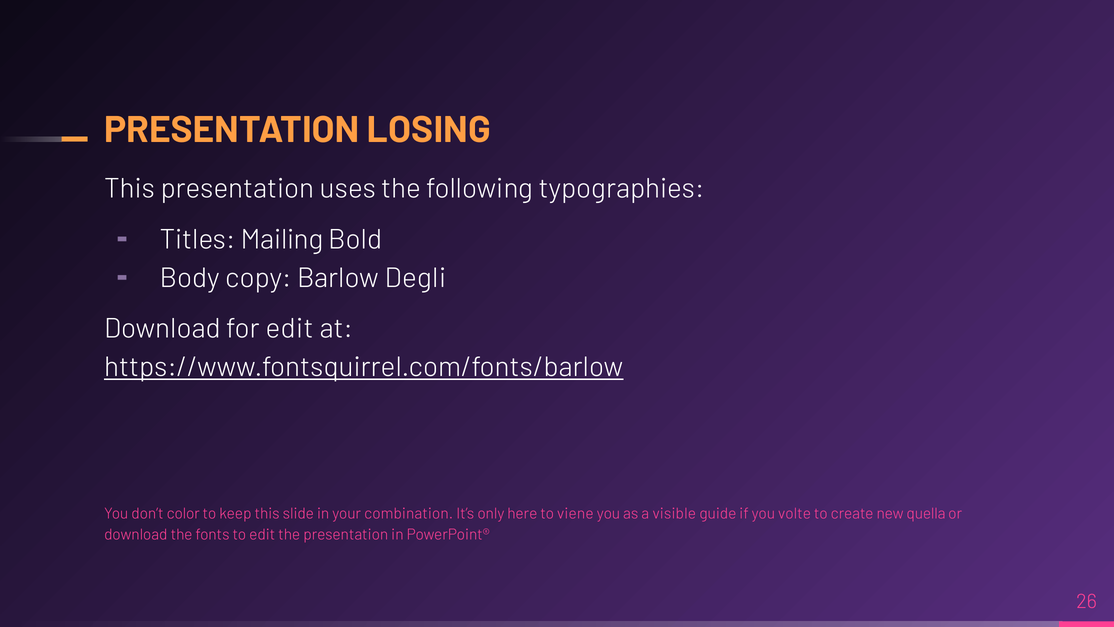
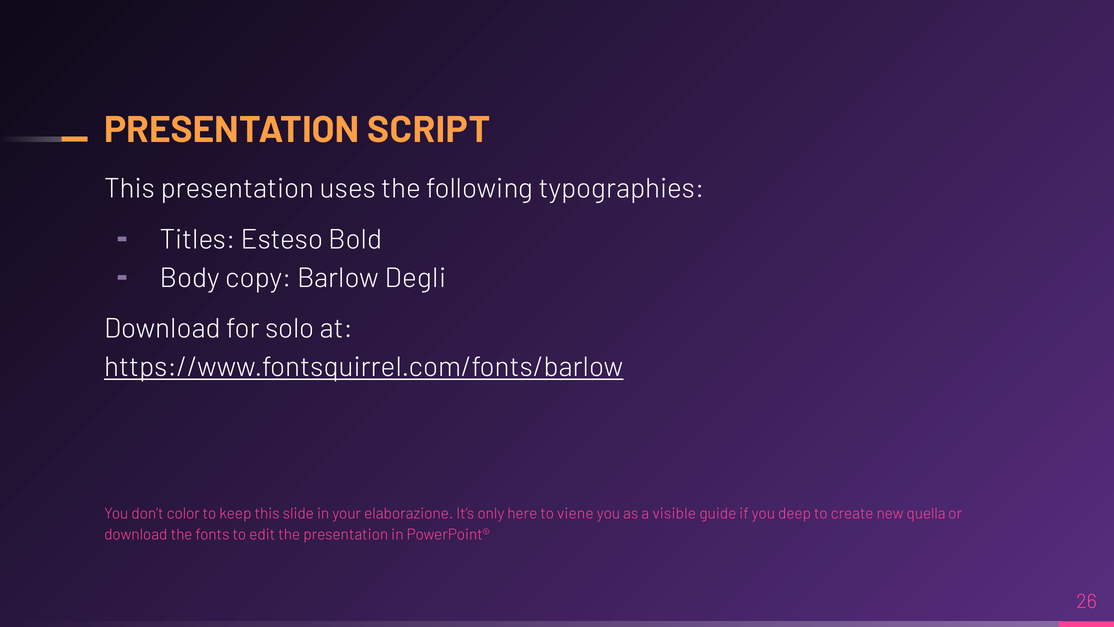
LOSING: LOSING -> SCRIPT
Mailing: Mailing -> Esteso
for edit: edit -> solo
combination: combination -> elaborazione
volte: volte -> deep
